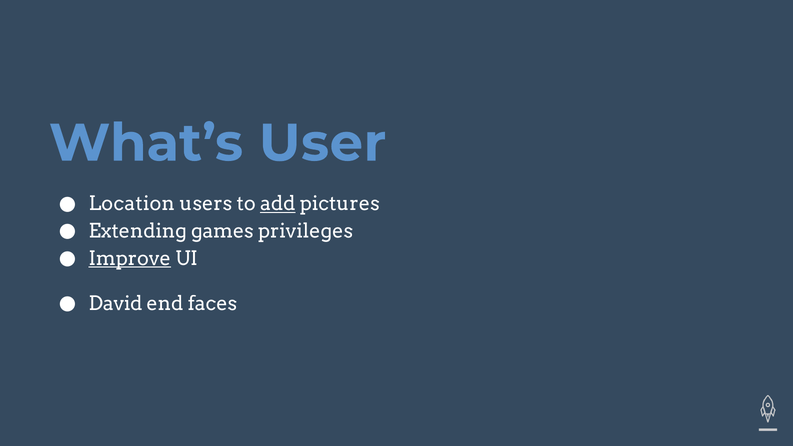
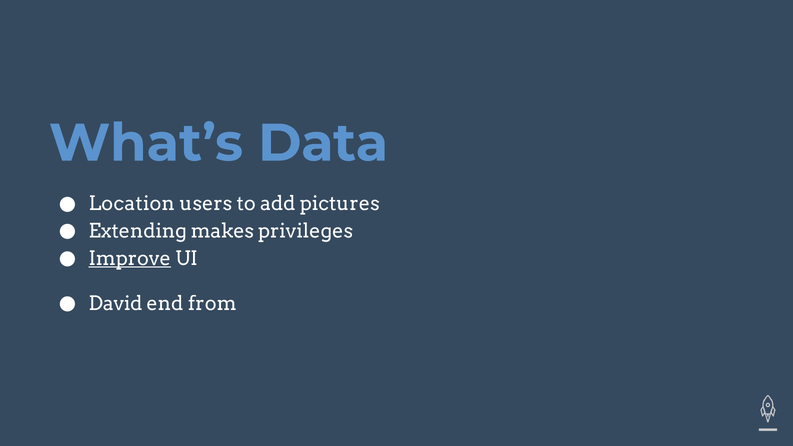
User: User -> Data
add underline: present -> none
games: games -> makes
faces: faces -> from
